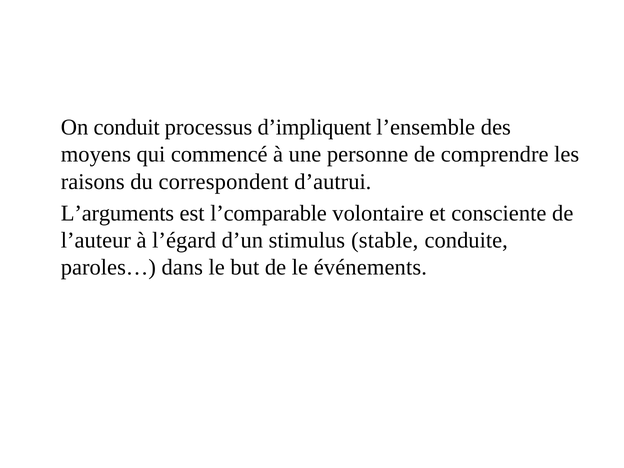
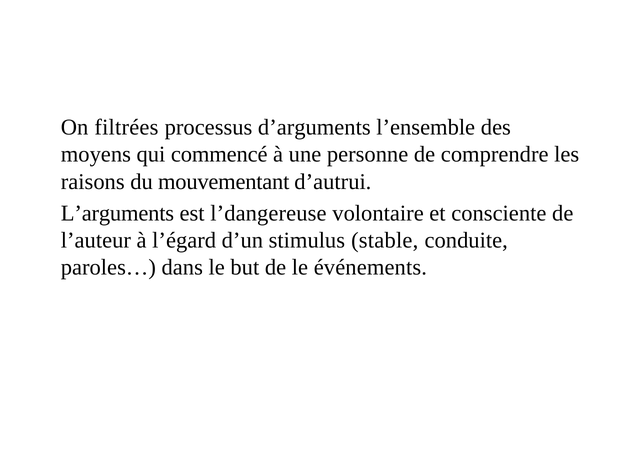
conduit: conduit -> filtrées
d’impliquent: d’impliquent -> d’arguments
correspondent: correspondent -> mouvementant
l’comparable: l’comparable -> l’dangereuse
